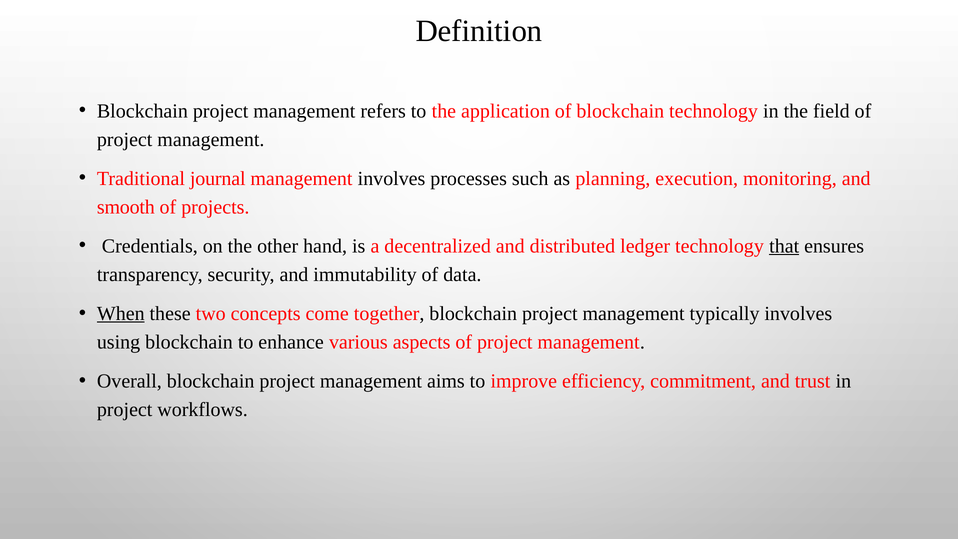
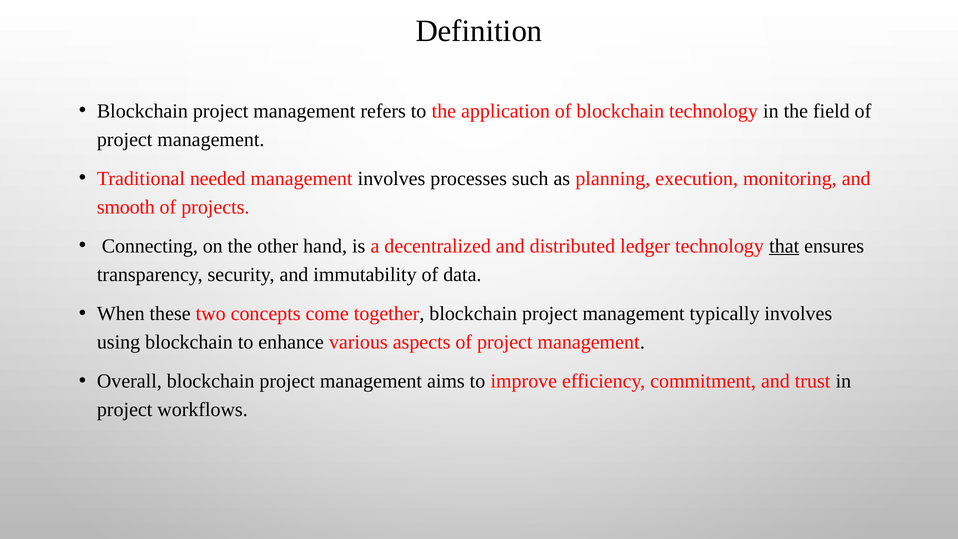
journal: journal -> needed
Credentials: Credentials -> Connecting
When underline: present -> none
